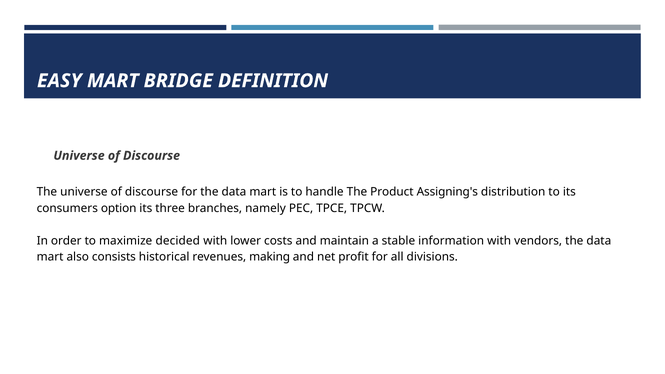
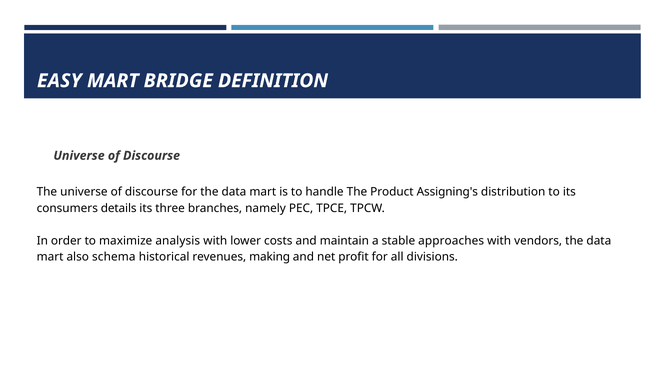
option: option -> details
decided: decided -> analysis
information: information -> approaches
consists: consists -> schema
